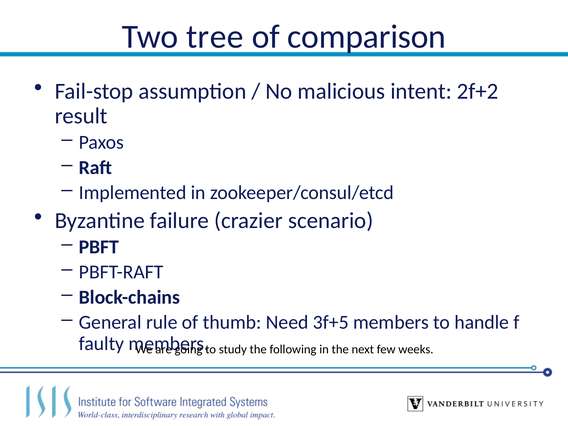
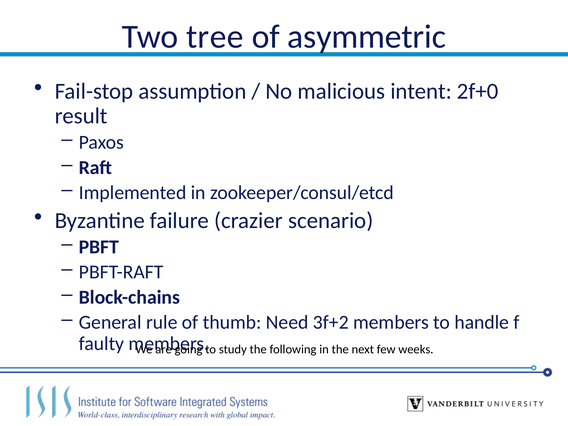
comparison: comparison -> asymmetric
2f+2: 2f+2 -> 2f+0
3f+5: 3f+5 -> 3f+2
